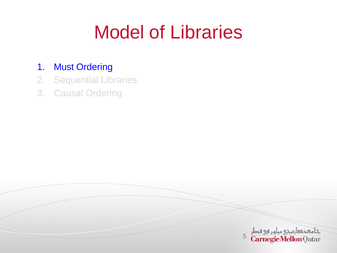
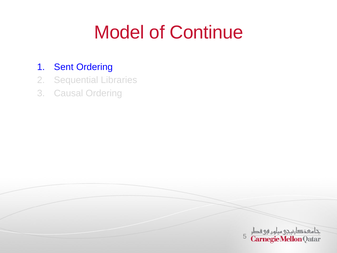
of Libraries: Libraries -> Continue
Must: Must -> Sent
